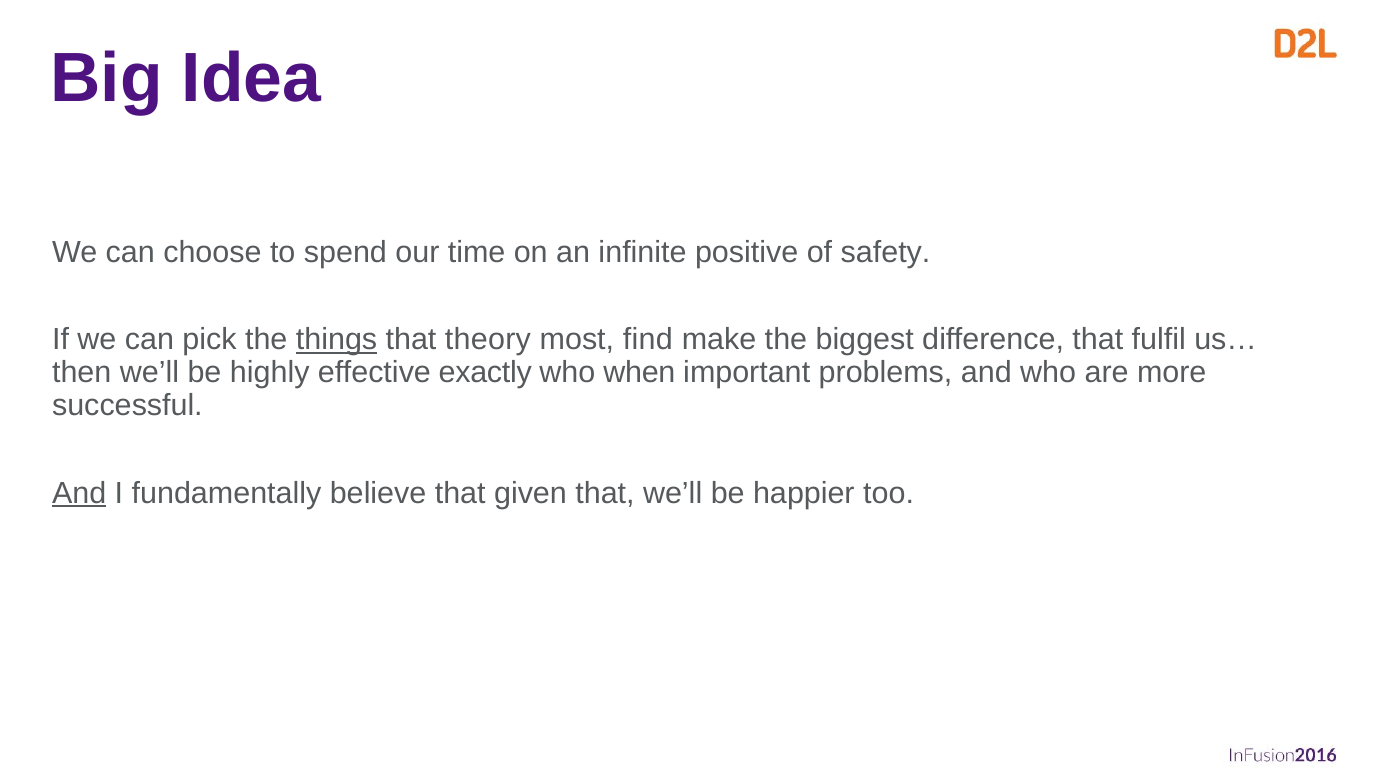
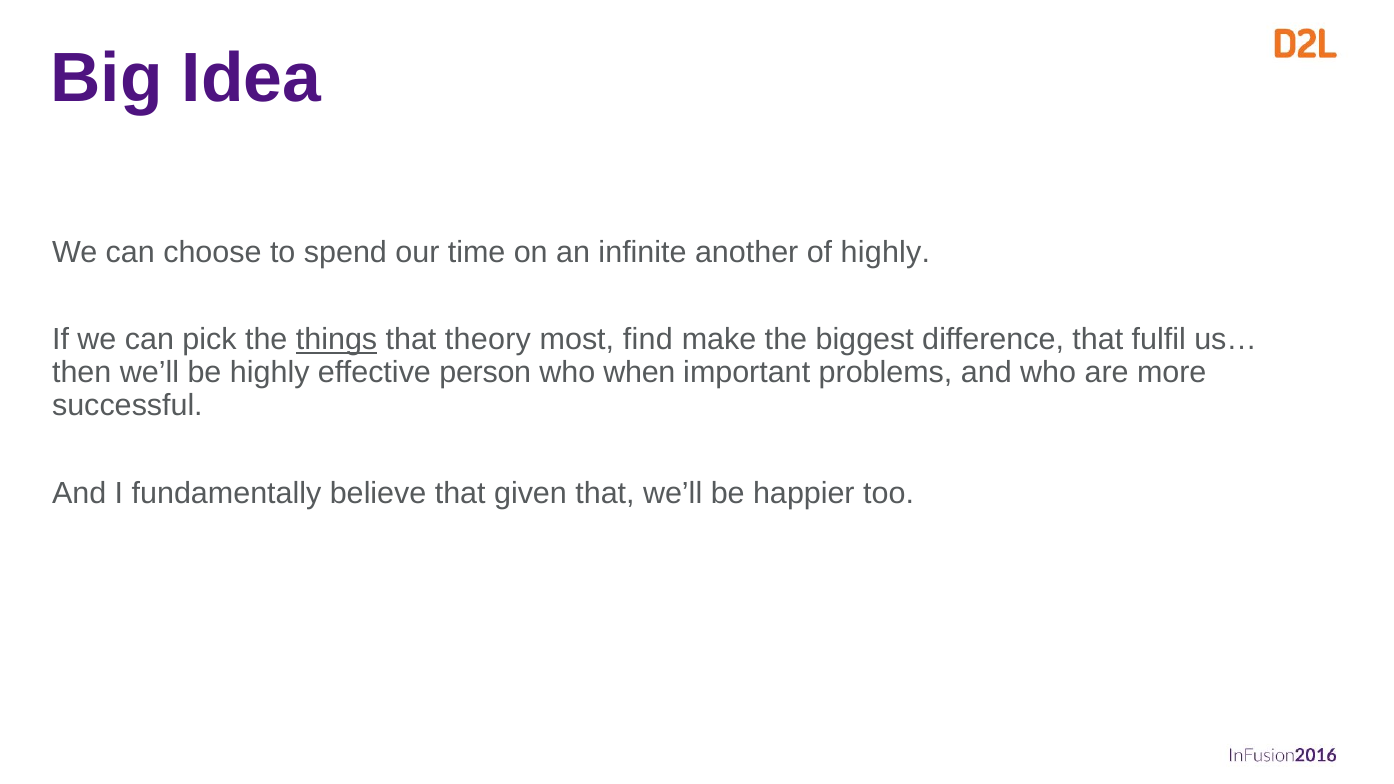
positive: positive -> another
of safety: safety -> highly
exactly: exactly -> person
And at (79, 493) underline: present -> none
